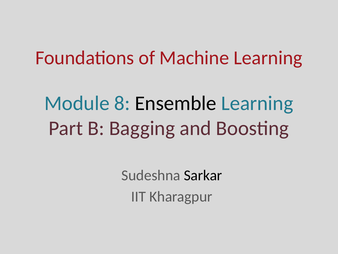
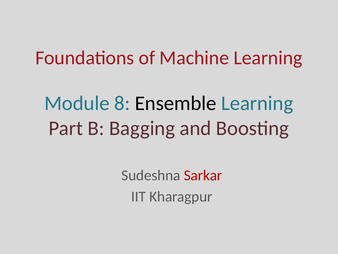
Sarkar colour: black -> red
